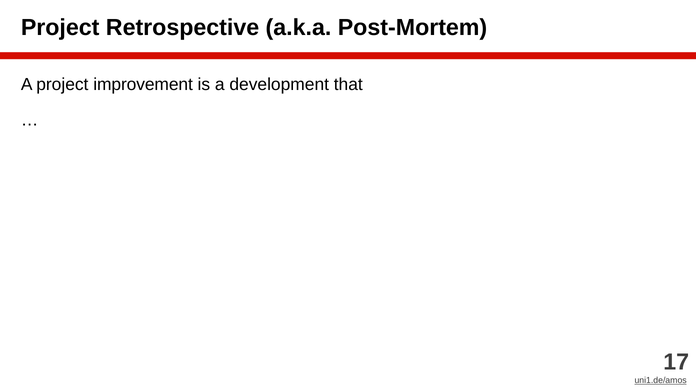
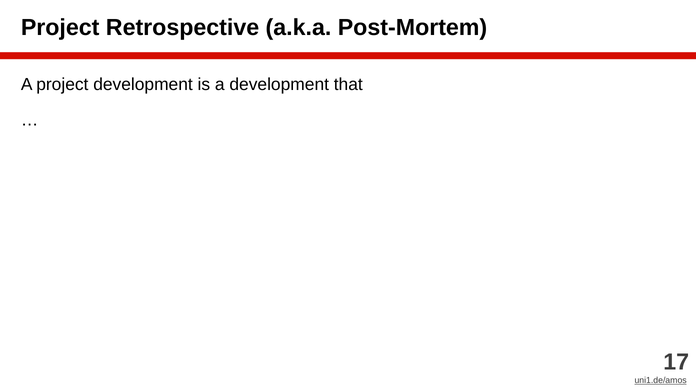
project improvement: improvement -> development
